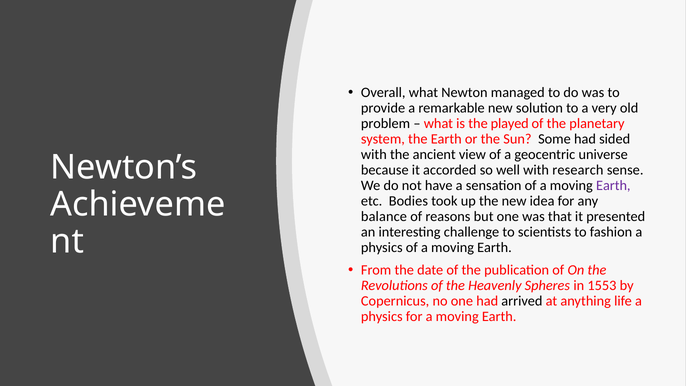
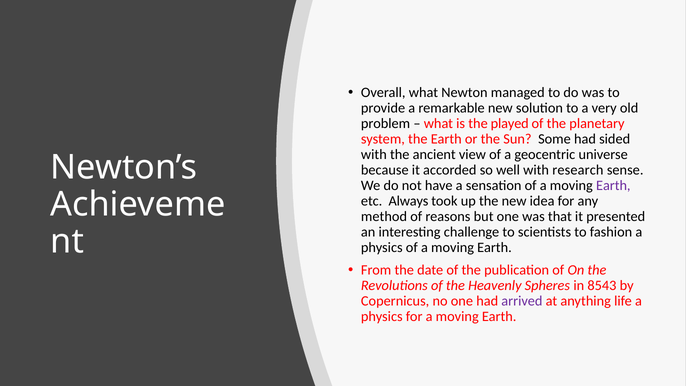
Bodies: Bodies -> Always
balance: balance -> method
1553: 1553 -> 8543
arrived colour: black -> purple
